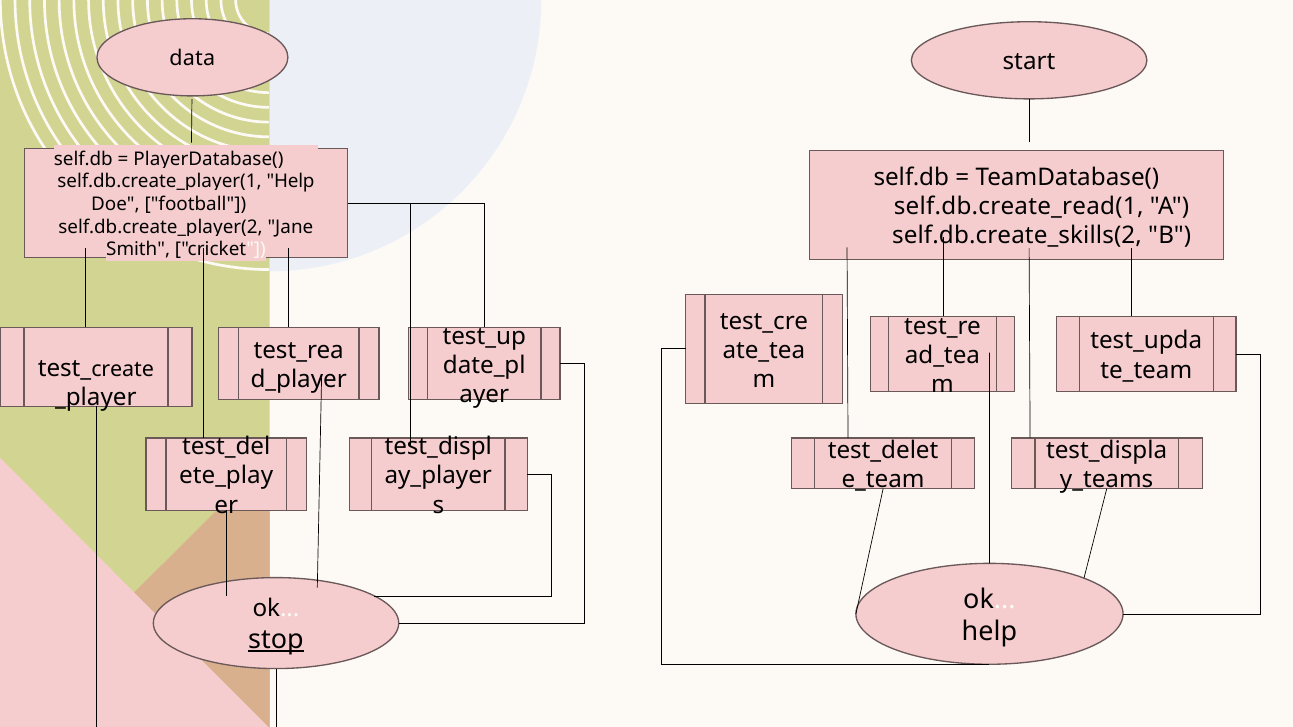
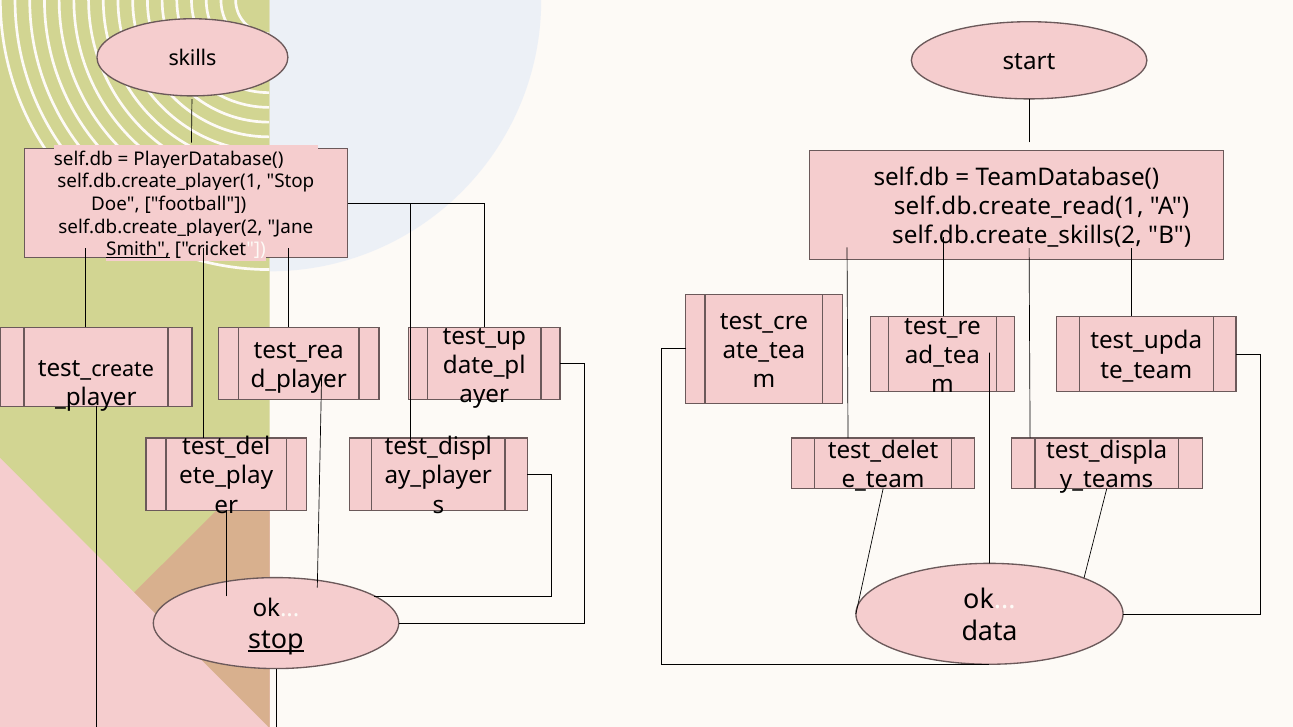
data: data -> skills
Help at (291, 182): Help -> Stop
Smith underline: none -> present
help at (989, 632): help -> data
